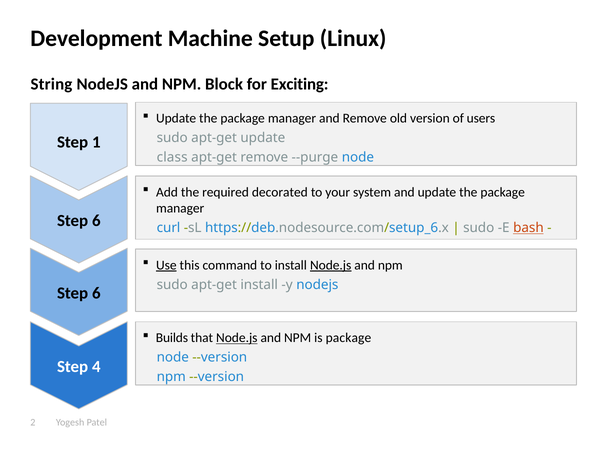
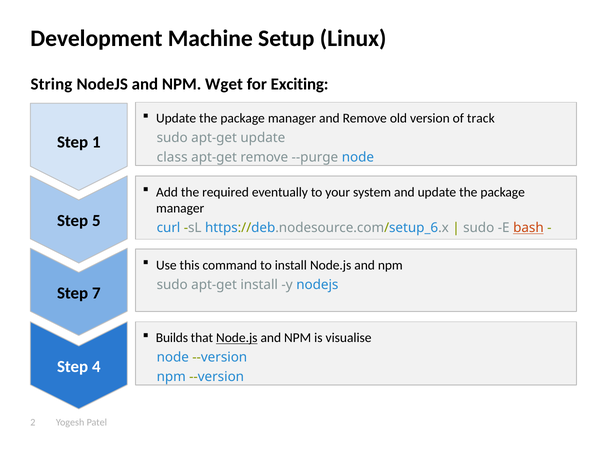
Block: Block -> Wget
users: users -> track
decorated: decorated -> eventually
6 at (96, 221): 6 -> 5
Use underline: present -> none
Node.js at (331, 265) underline: present -> none
6 at (96, 293): 6 -> 7
is package: package -> visualise
